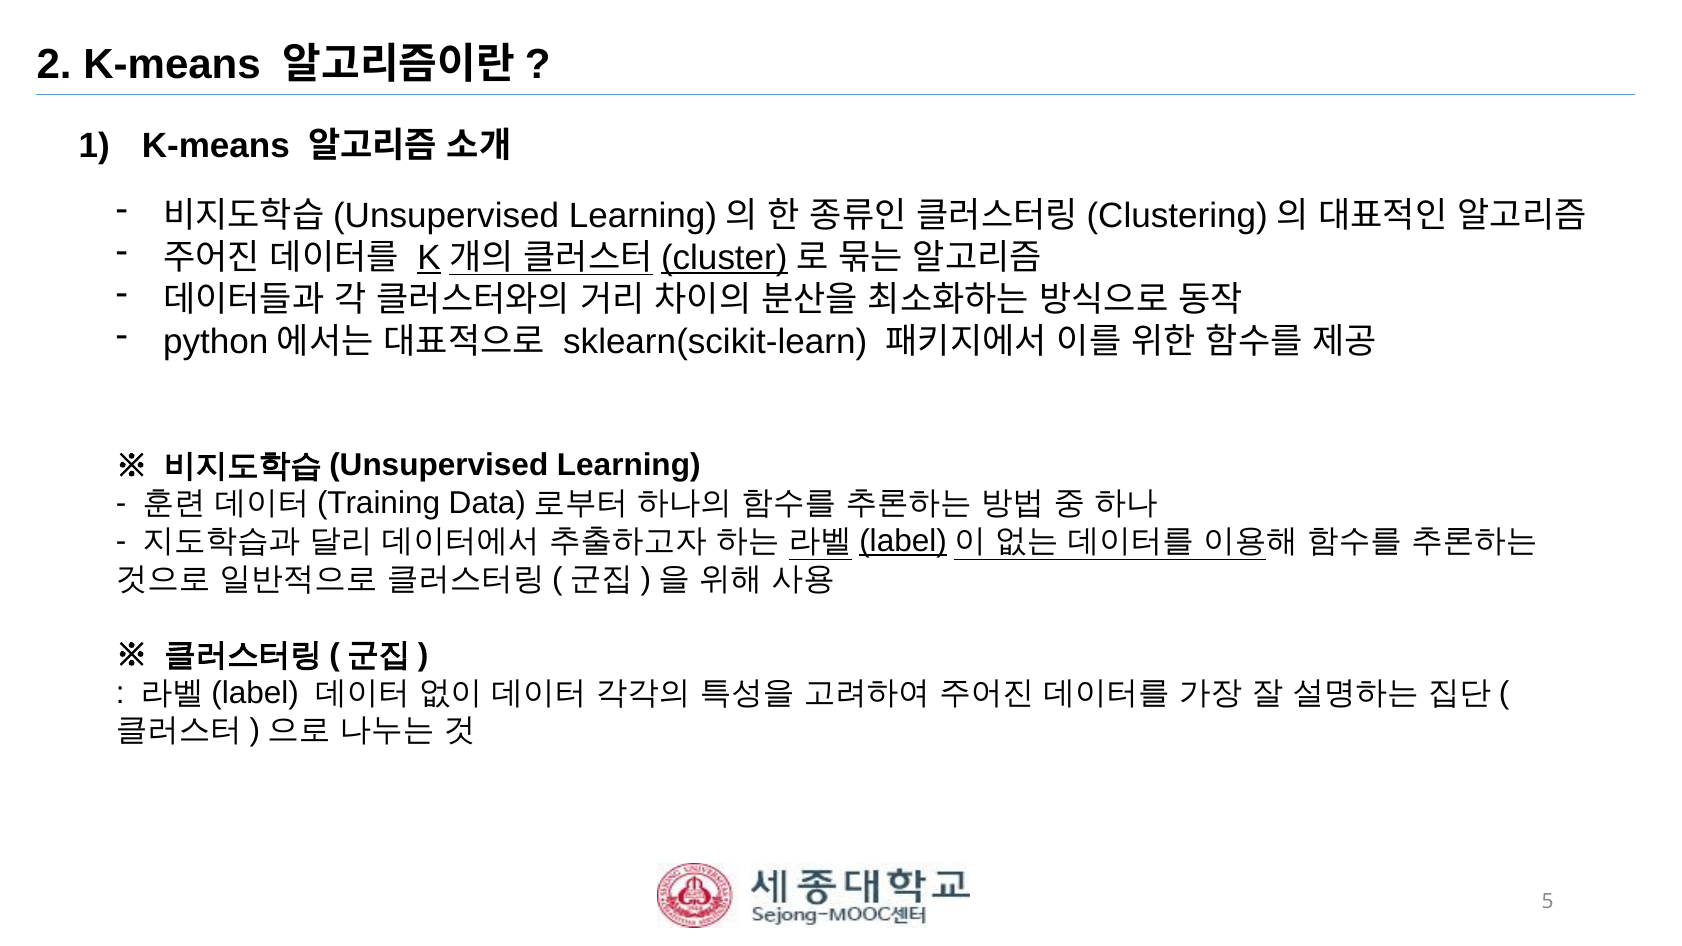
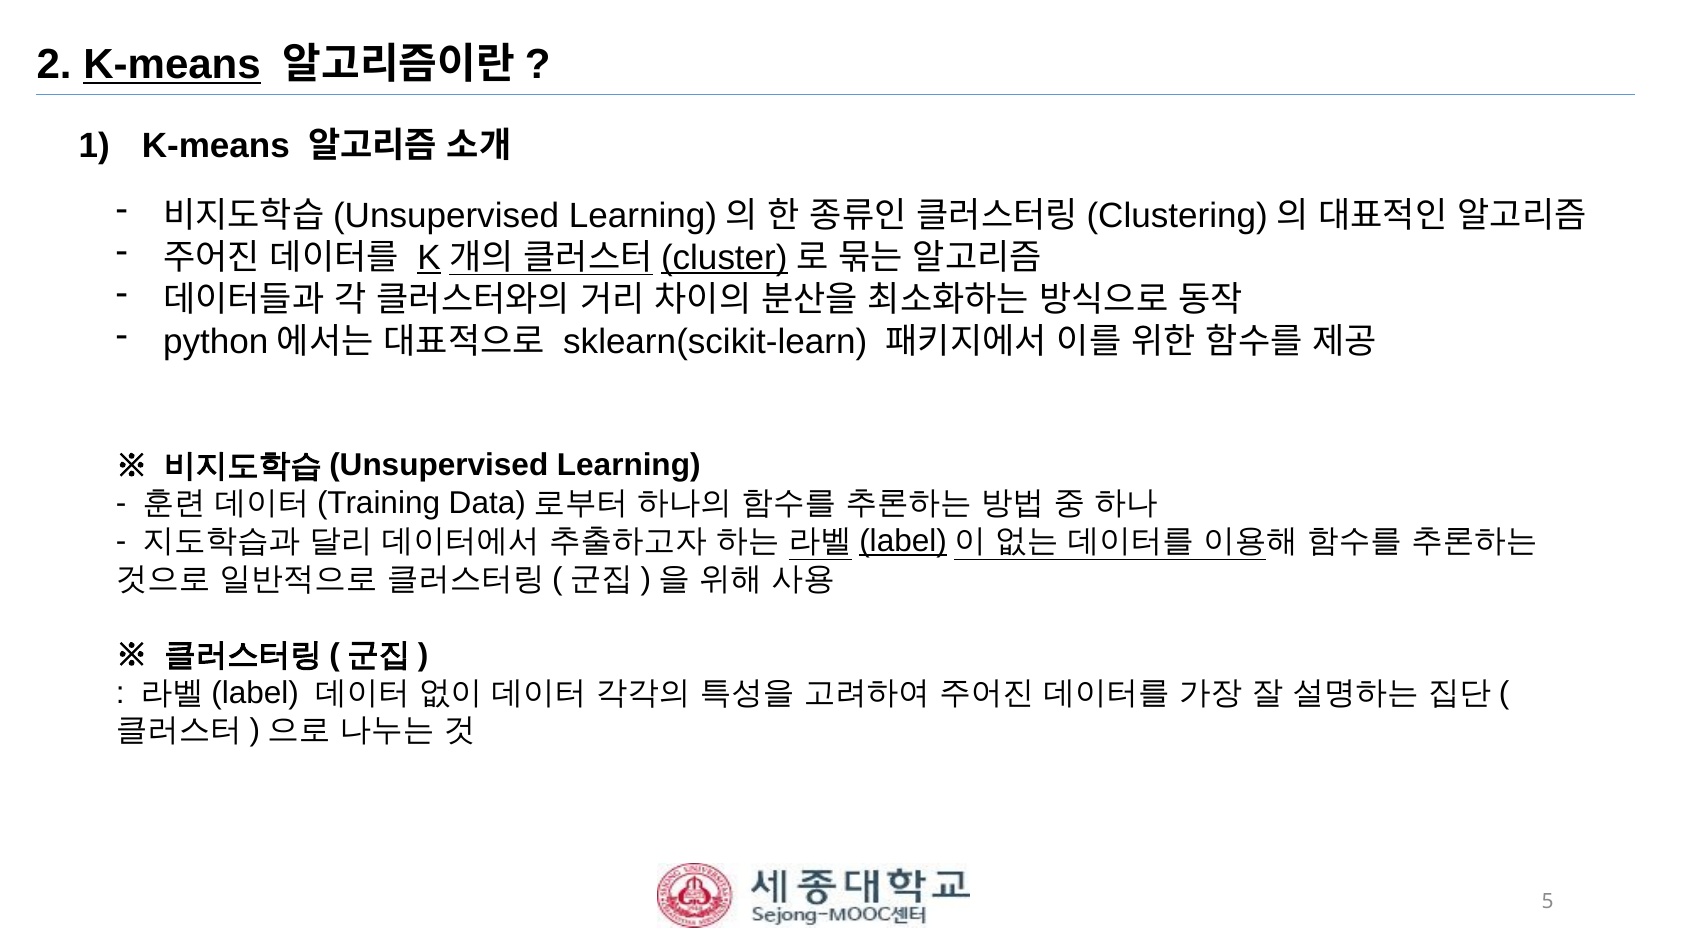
K-means at (172, 65) underline: none -> present
